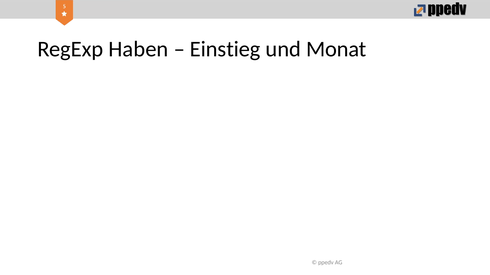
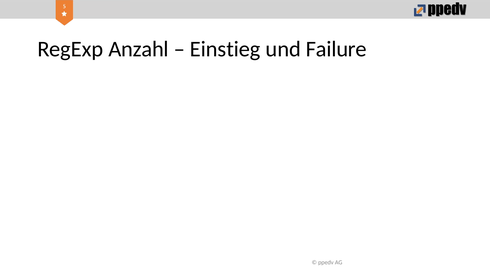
Haben: Haben -> Anzahl
Monat: Monat -> Failure
